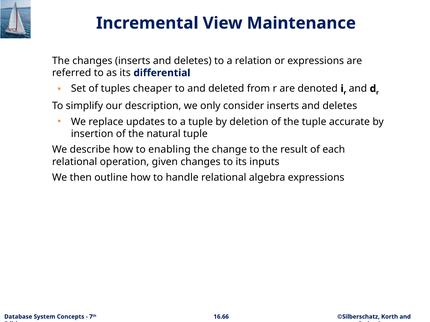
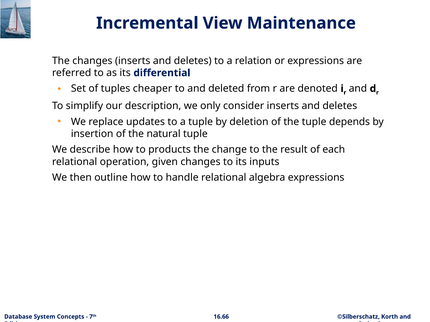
accurate: accurate -> depends
enabling: enabling -> products
